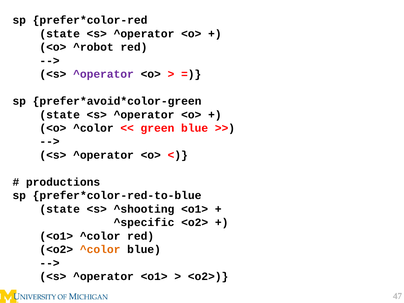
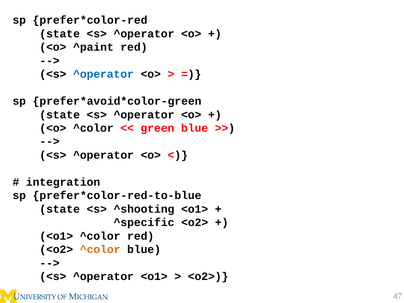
^robot: ^robot -> ^paint
^operator at (104, 74) colour: purple -> blue
productions: productions -> integration
